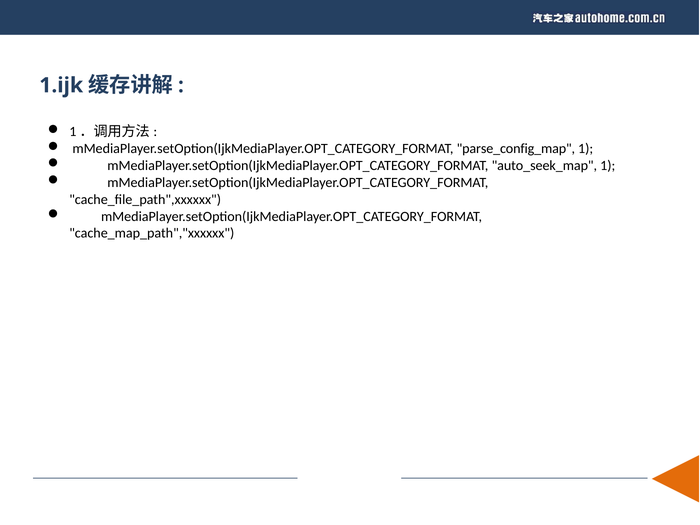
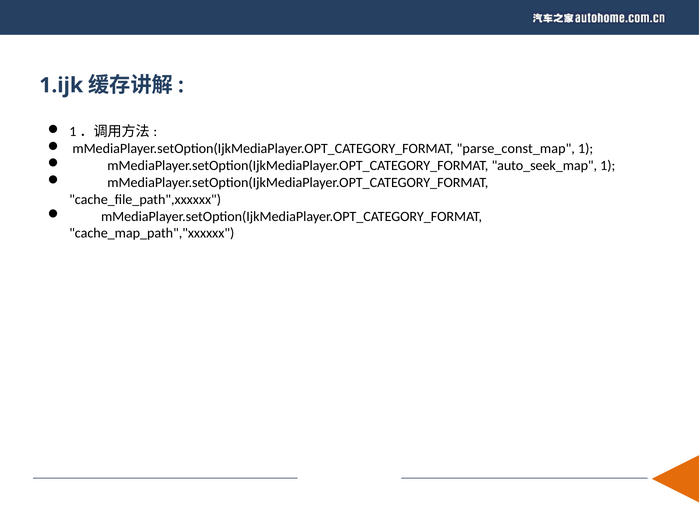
parse_config_map: parse_config_map -> parse_const_map
